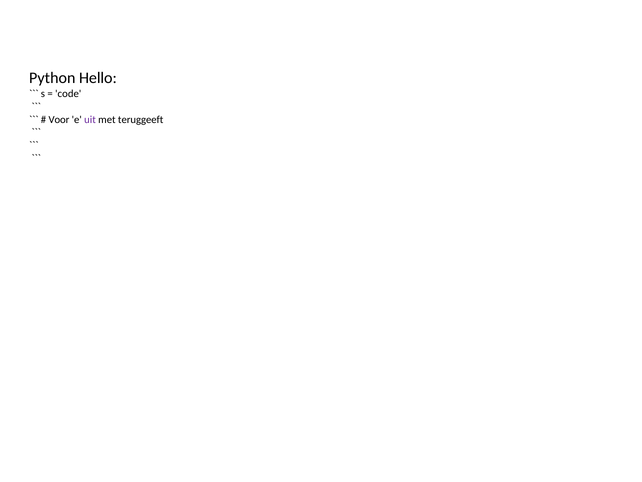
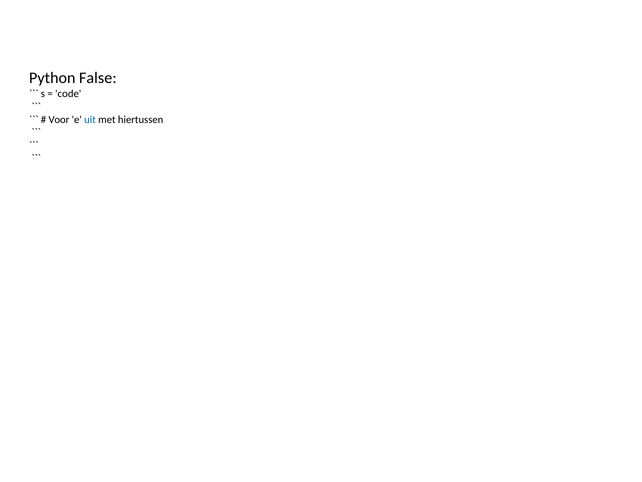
Hello: Hello -> False
uit colour: purple -> blue
teruggeeft: teruggeeft -> hiertussen
